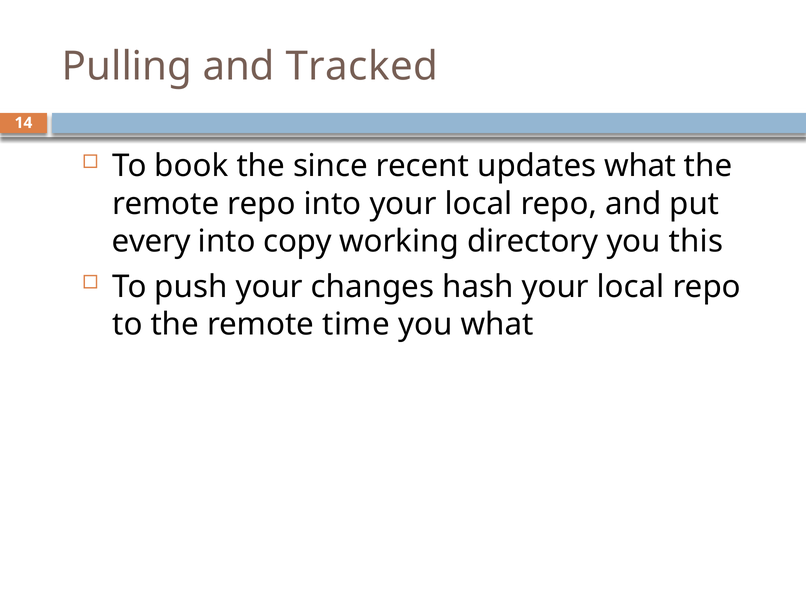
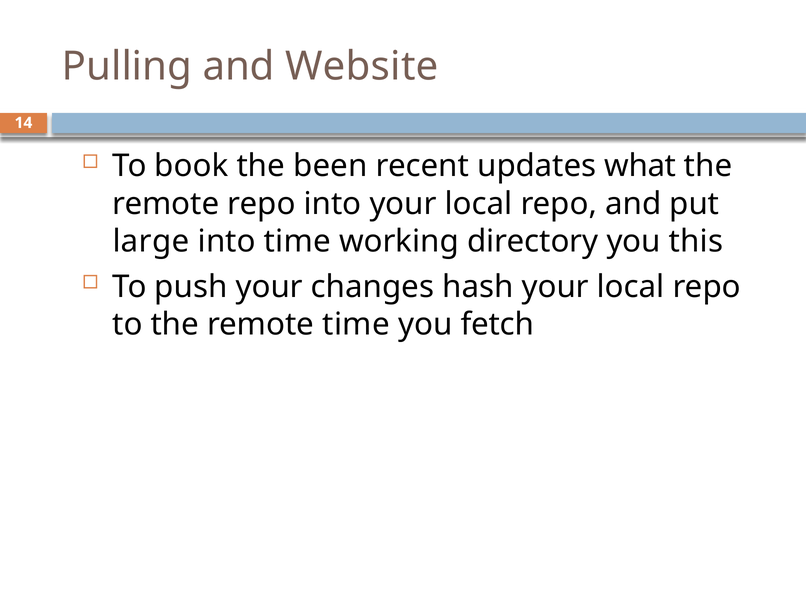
Tracked: Tracked -> Website
since: since -> been
every: every -> large
into copy: copy -> time
you what: what -> fetch
